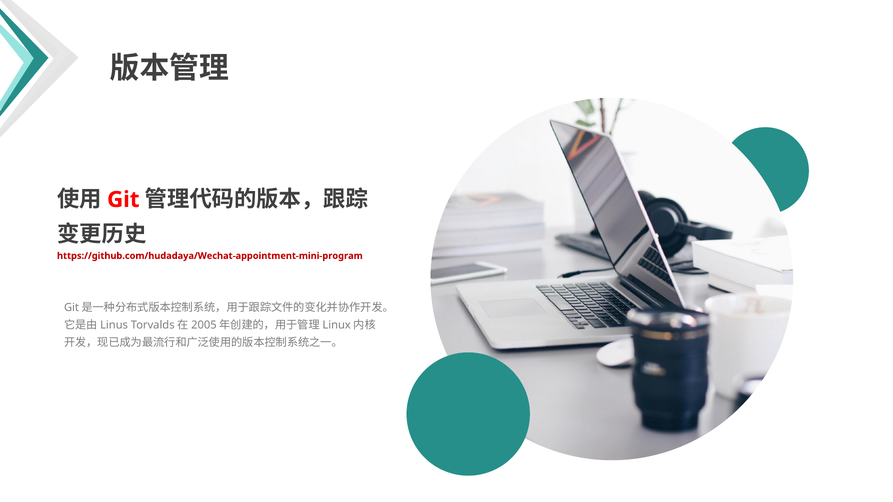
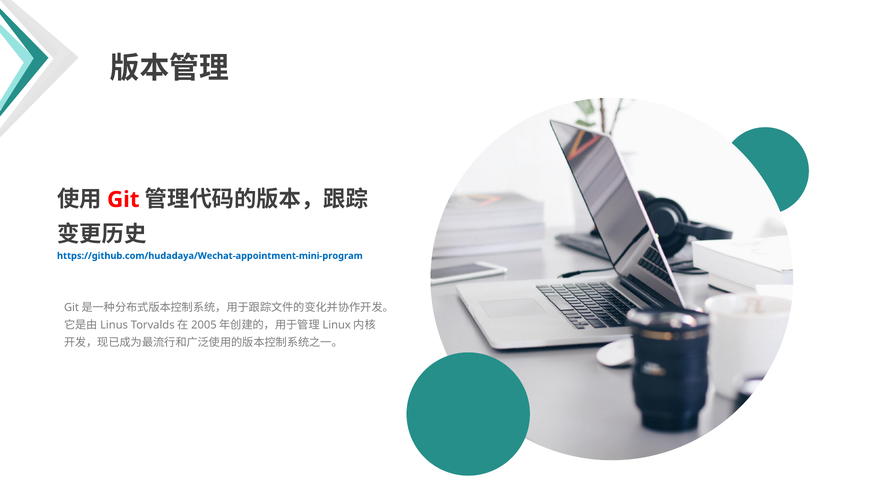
https://github.com/hudadaya/Wechat-appointment-mini-program colour: red -> blue
